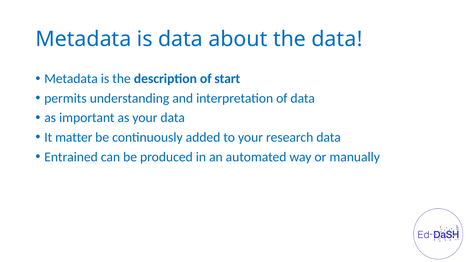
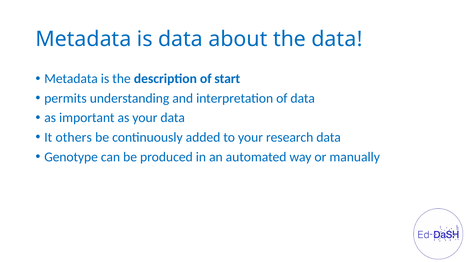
matter: matter -> others
Entrained: Entrained -> Genotype
